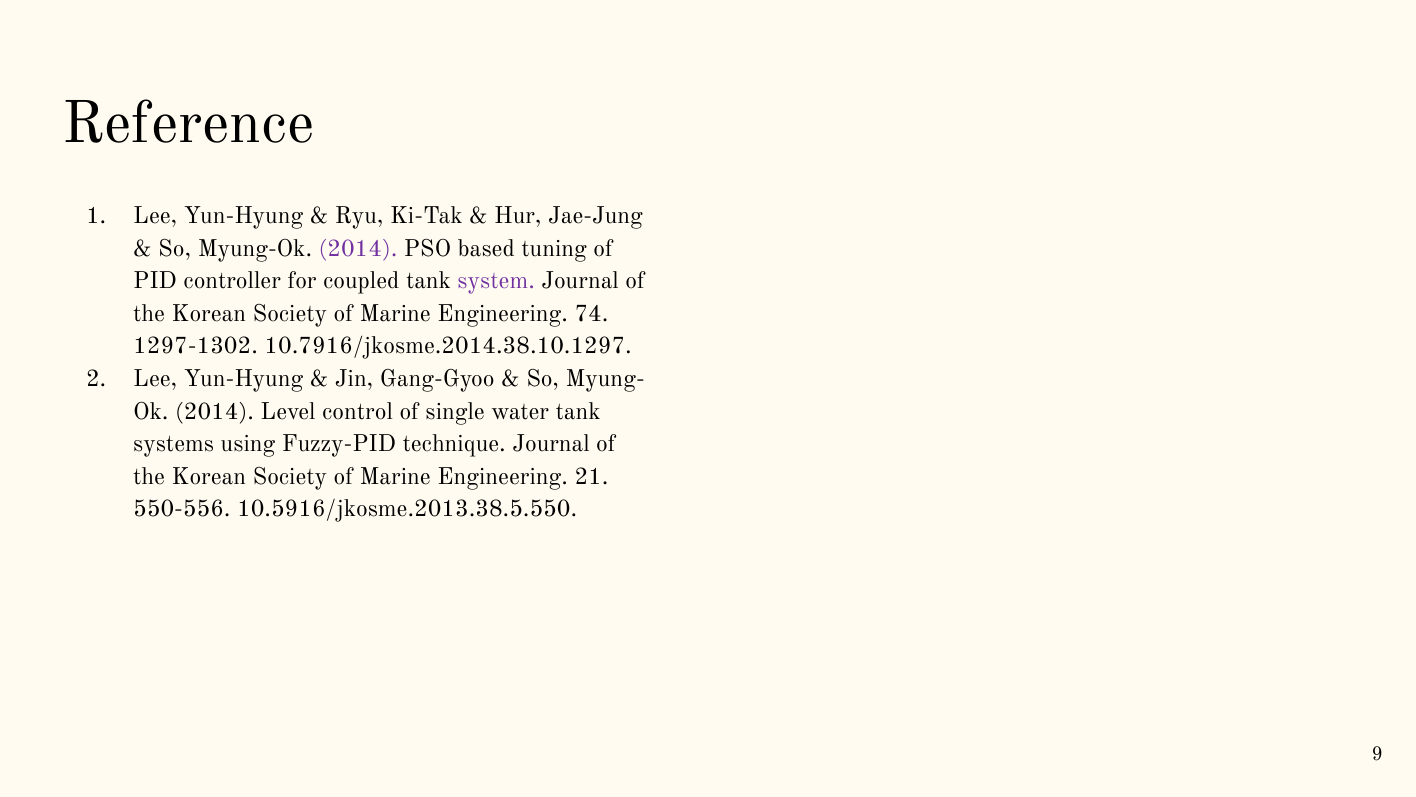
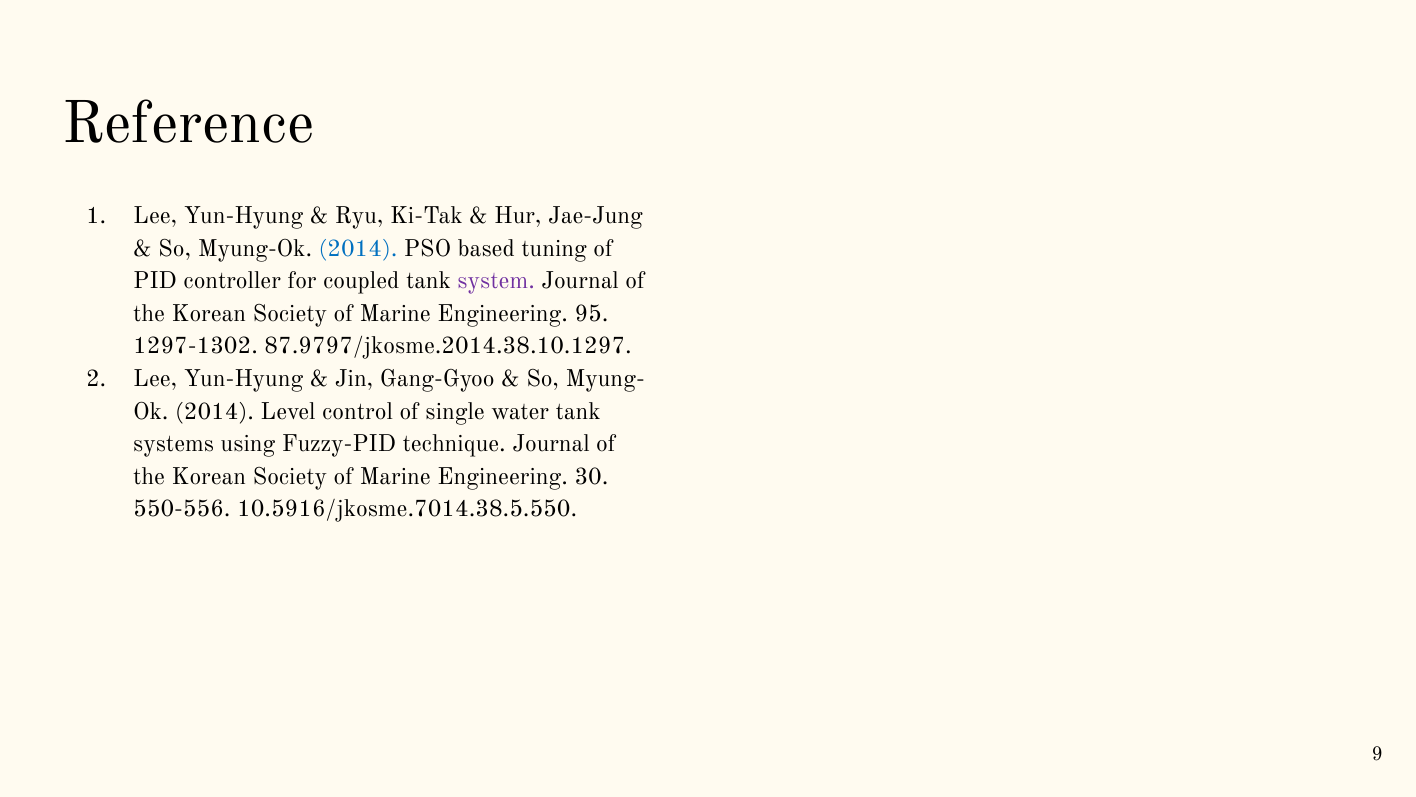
2014 at (358, 248) colour: purple -> blue
74: 74 -> 95
10.7916/jkosme.2014.38.10.1297: 10.7916/jkosme.2014.38.10.1297 -> 87.9797/jkosme.2014.38.10.1297
21: 21 -> 30
10.5916/jkosme.2013.38.5.550: 10.5916/jkosme.2013.38.5.550 -> 10.5916/jkosme.7014.38.5.550
